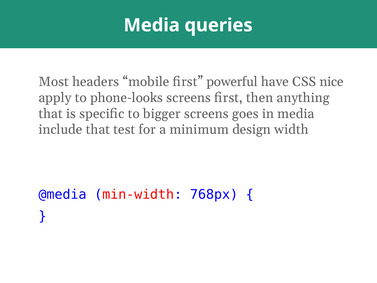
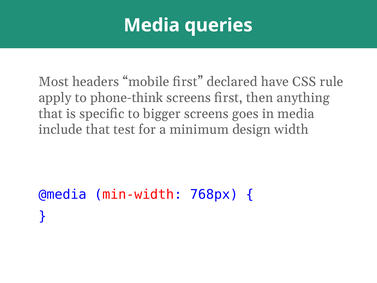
powerful: powerful -> declared
nice: nice -> rule
phone-looks: phone-looks -> phone-think
